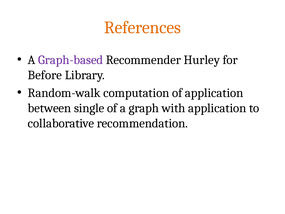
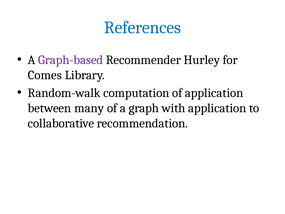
References colour: orange -> blue
Before: Before -> Comes
single: single -> many
